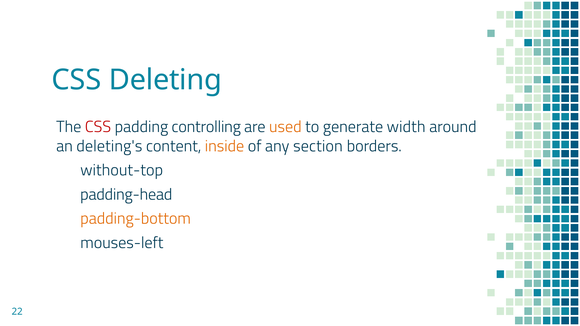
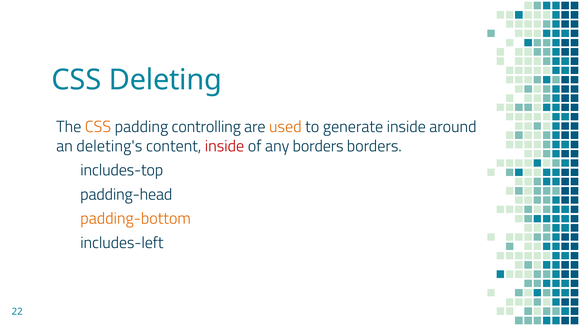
CSS at (98, 127) colour: red -> orange
generate width: width -> inside
inside at (224, 146) colour: orange -> red
any section: section -> borders
without-top: without-top -> includes-top
mouses-left: mouses-left -> includes-left
